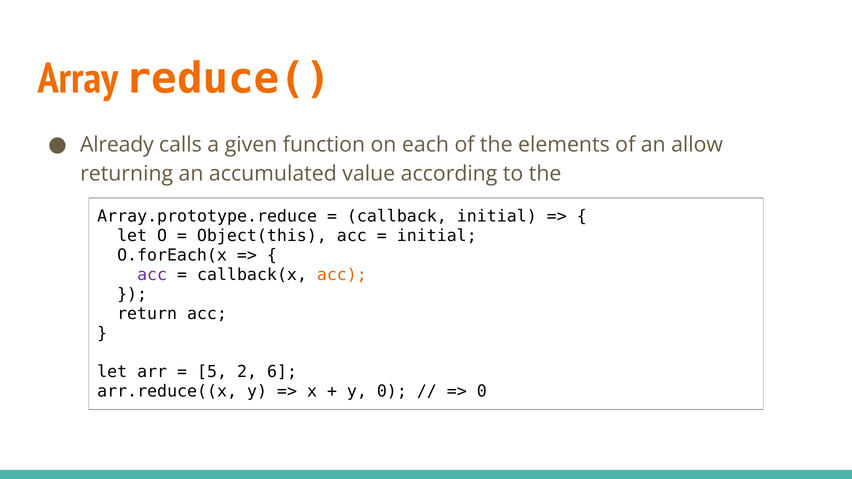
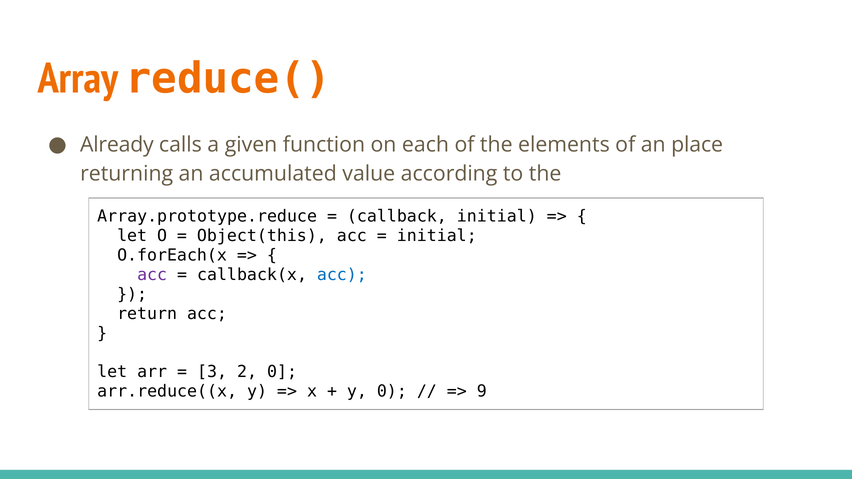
allow: allow -> place
acc at (342, 275) colour: orange -> blue
5: 5 -> 3
2 6: 6 -> 0
0 at (482, 392): 0 -> 9
